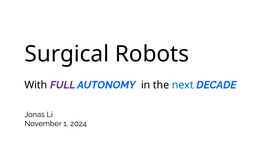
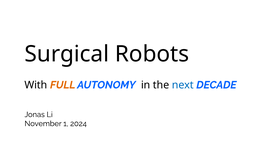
FULL colour: purple -> orange
